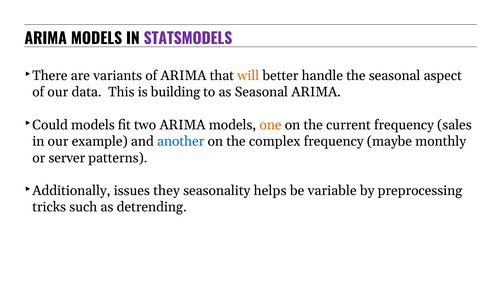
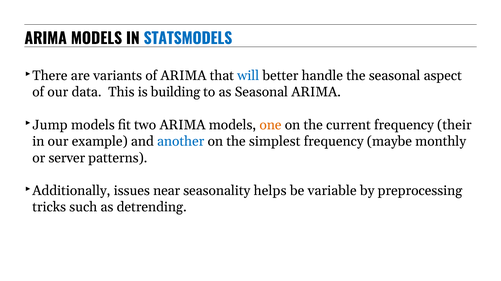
STATSMODELS colour: purple -> blue
will colour: orange -> blue
Could: Could -> Jump
sales: sales -> their
complex: complex -> simplest
they: they -> near
